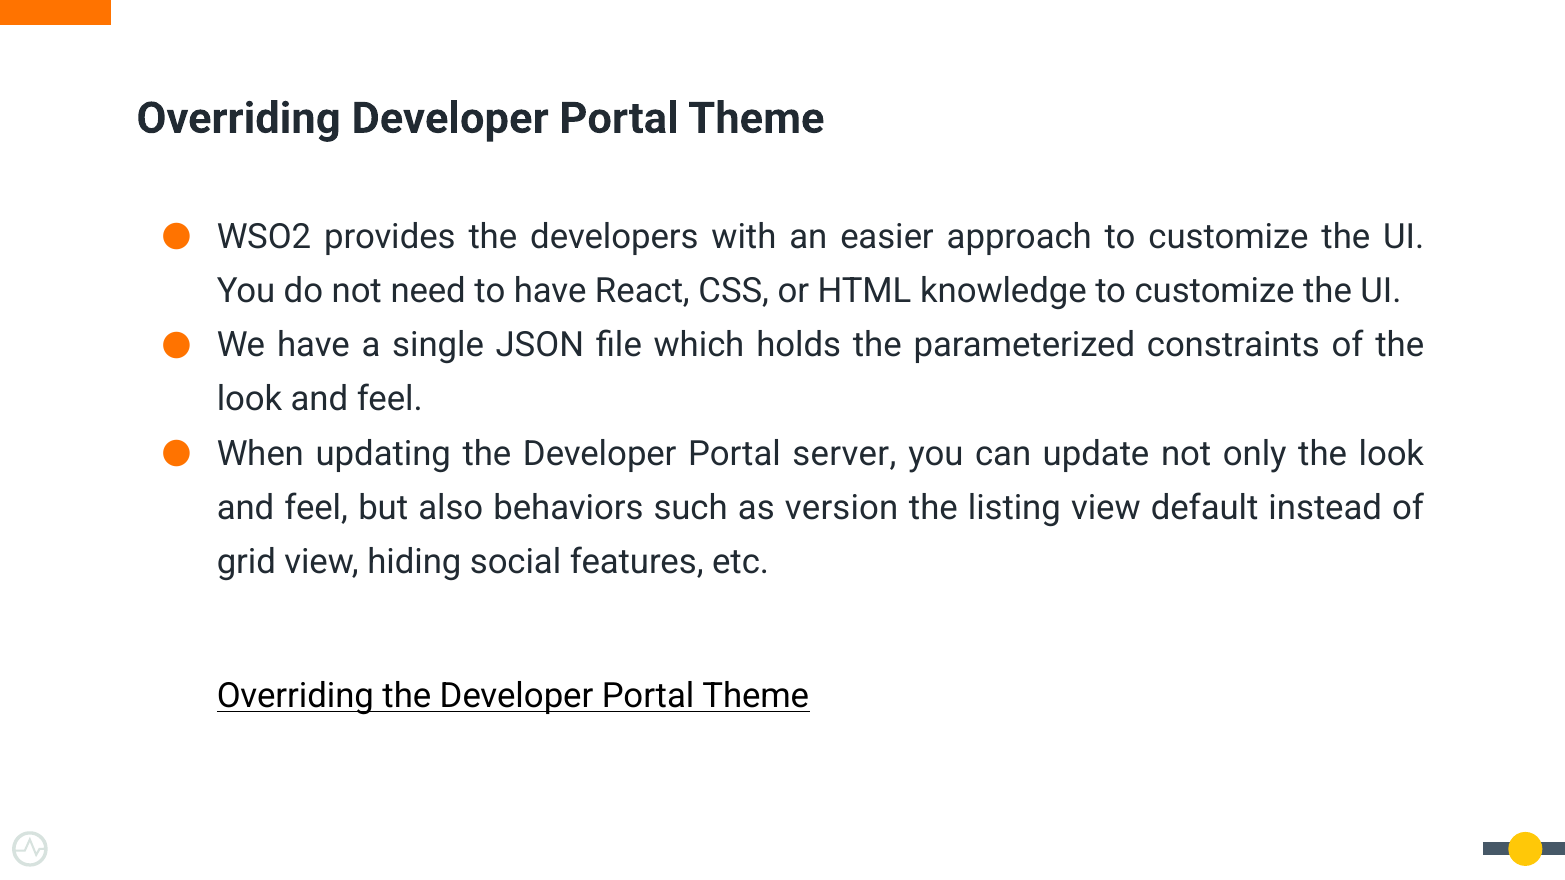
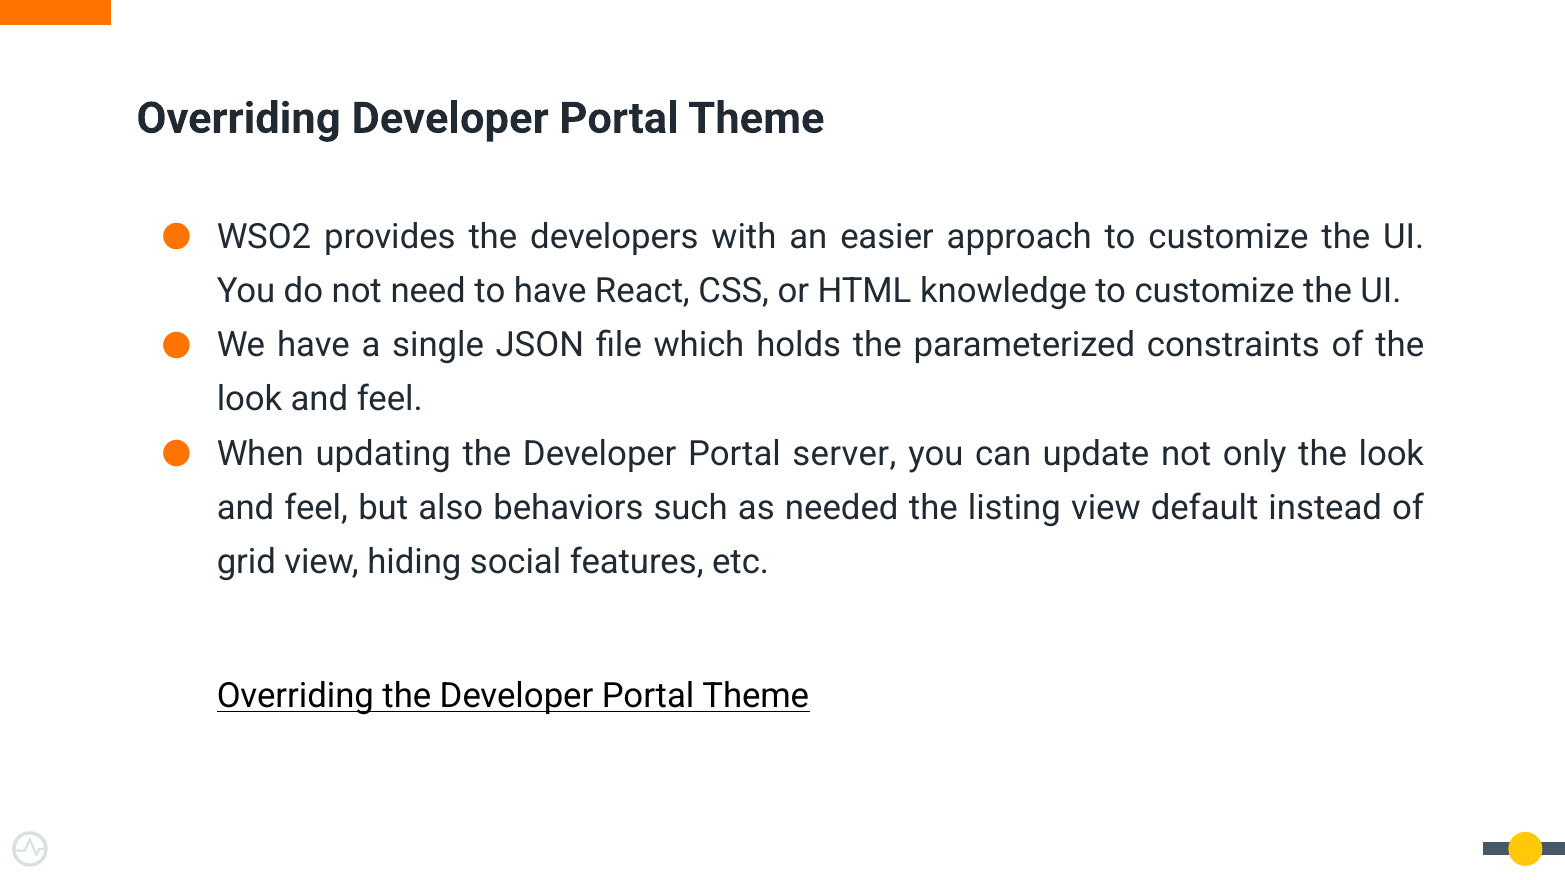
version: version -> needed
